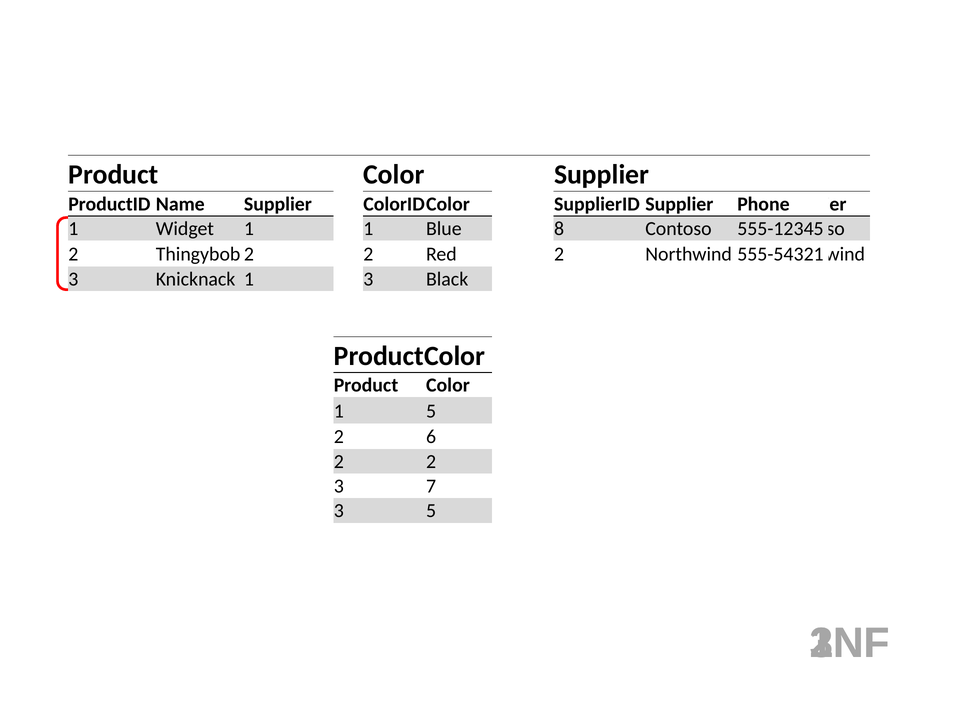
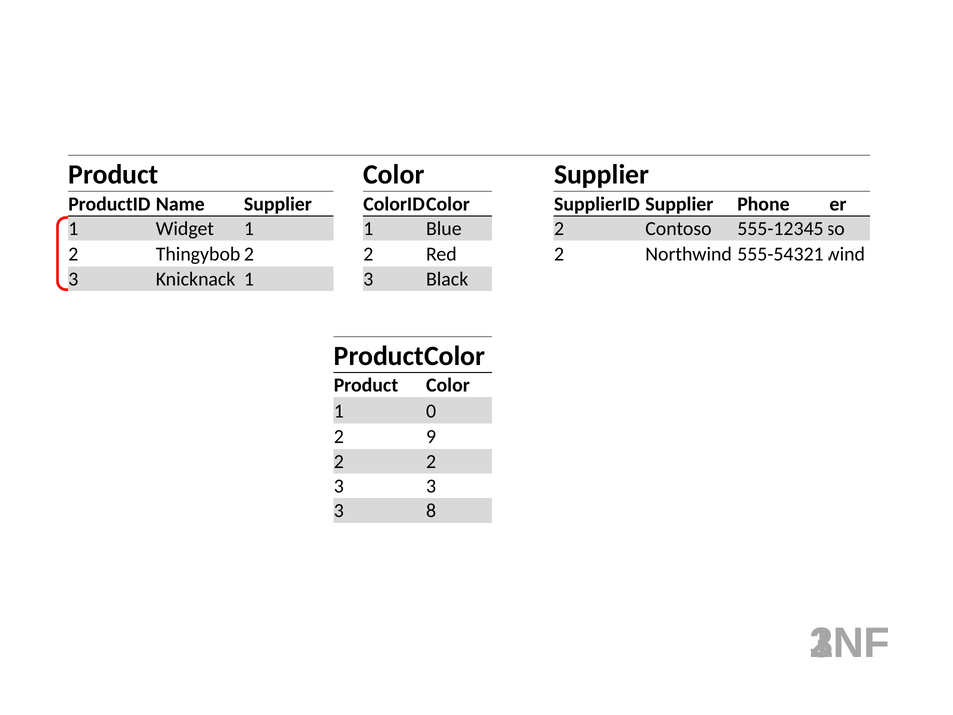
8 at (559, 229): 8 -> 2
1 5: 5 -> 0
6: 6 -> 9
7 at (431, 486): 7 -> 3
3 5: 5 -> 8
